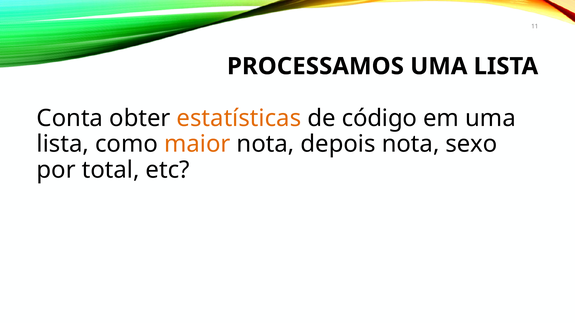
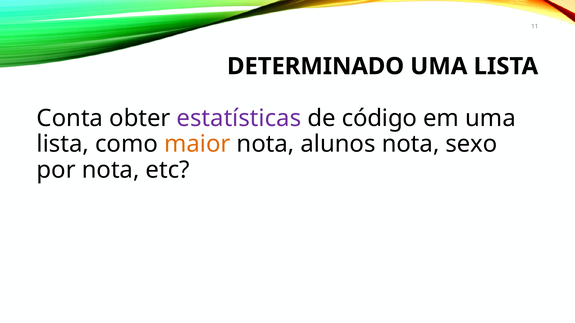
PROCESSAMOS: PROCESSAMOS -> DETERMINADO
estatísticas colour: orange -> purple
depois: depois -> alunos
por total: total -> nota
